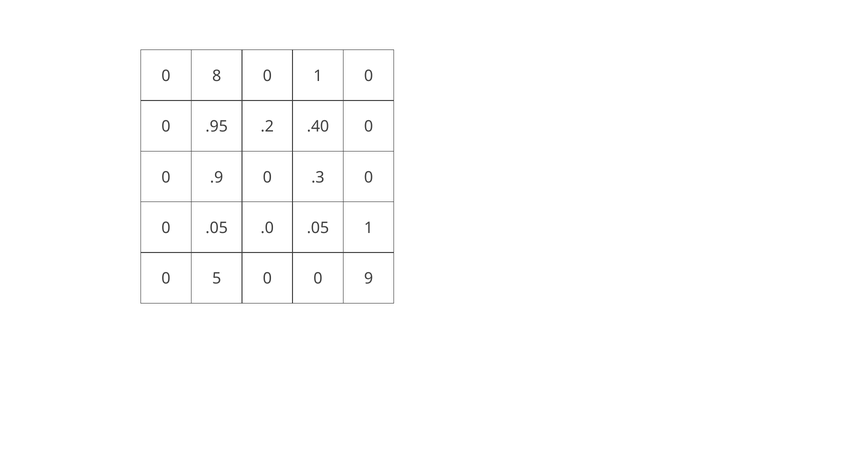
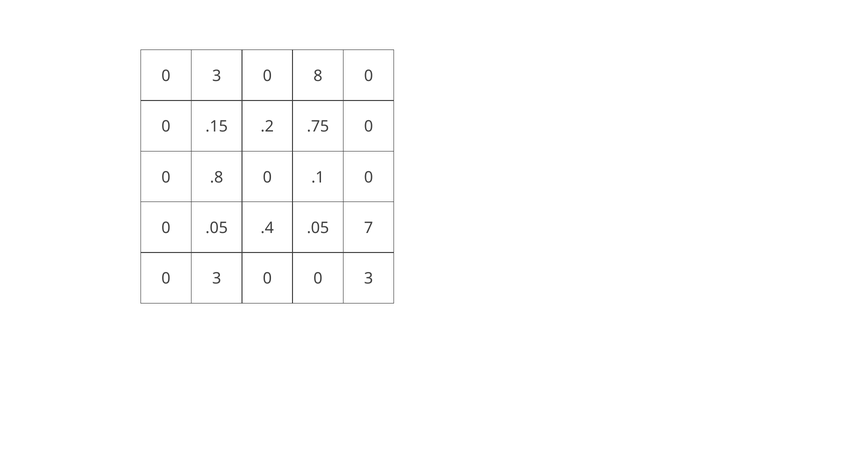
8 at (217, 76): 8 -> 3
0 1: 1 -> 8
.95: .95 -> .15
.40: .40 -> .75
.9: .9 -> .8
.3: .3 -> .1
.0: .0 -> .4
.05 1: 1 -> 7
5 at (217, 279): 5 -> 3
0 0 9: 9 -> 3
